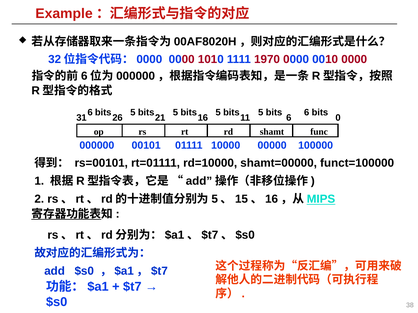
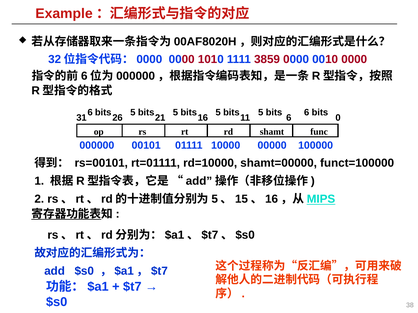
1970: 1970 -> 3859
